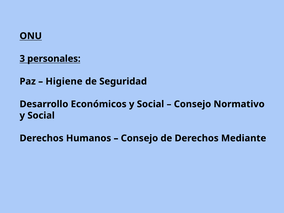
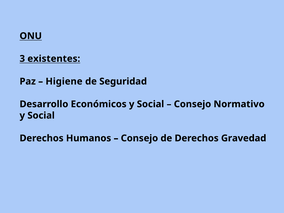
personales: personales -> existentes
Mediante: Mediante -> Gravedad
